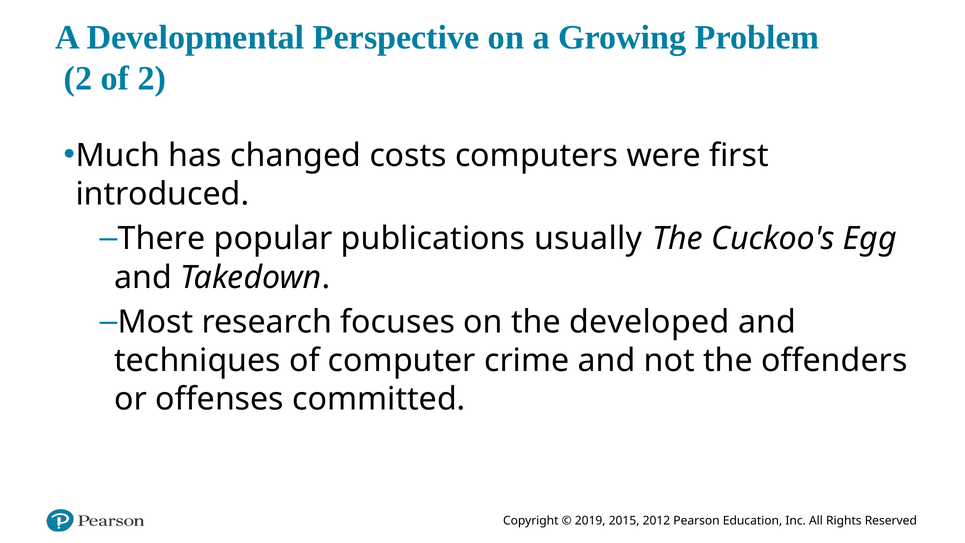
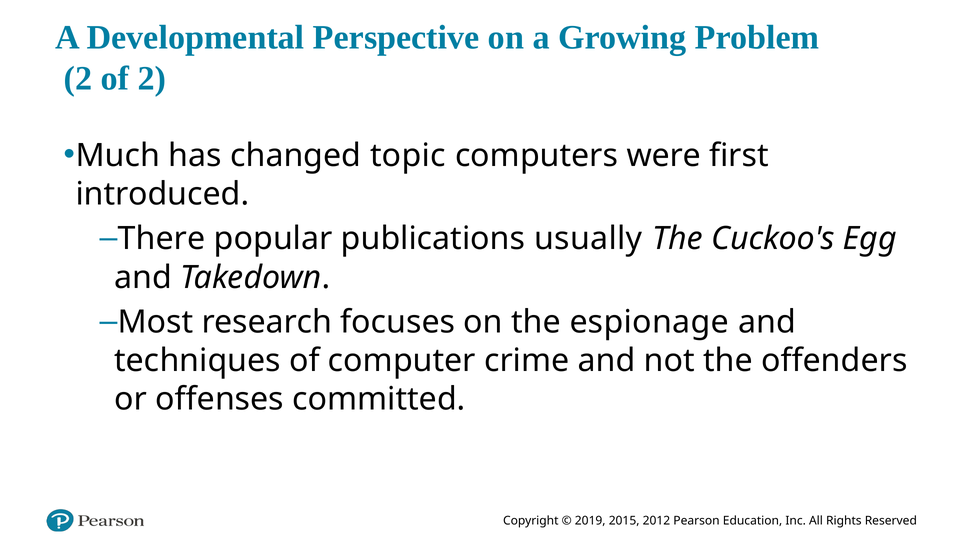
costs: costs -> topic
developed: developed -> espionage
